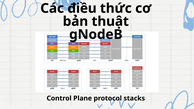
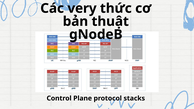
điều: điều -> very
